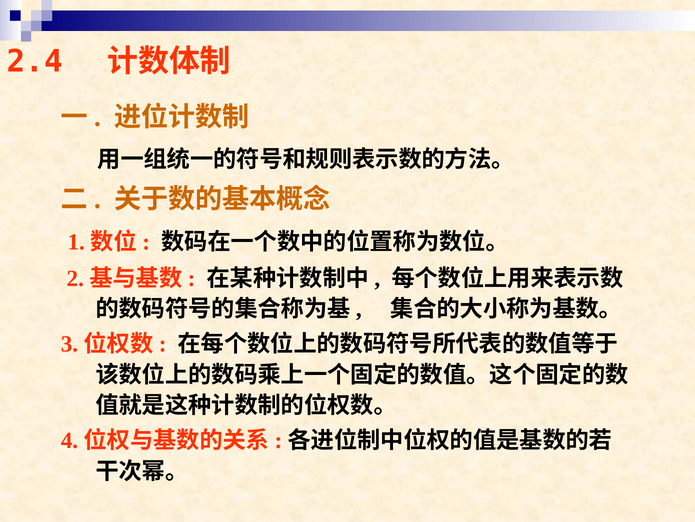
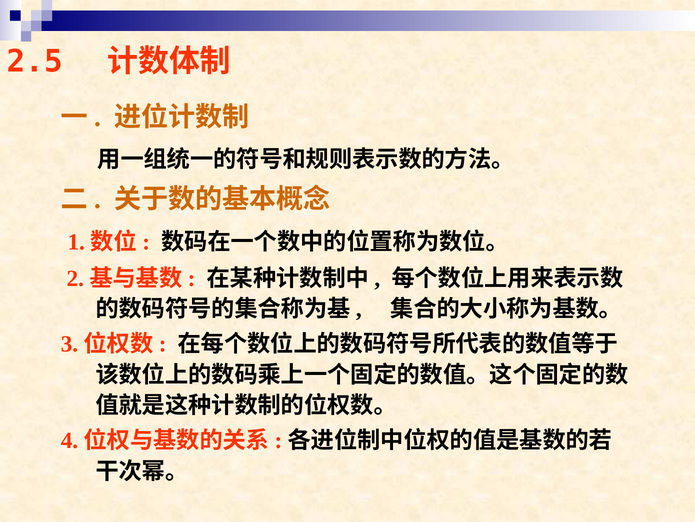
2.4: 2.4 -> 2.5
